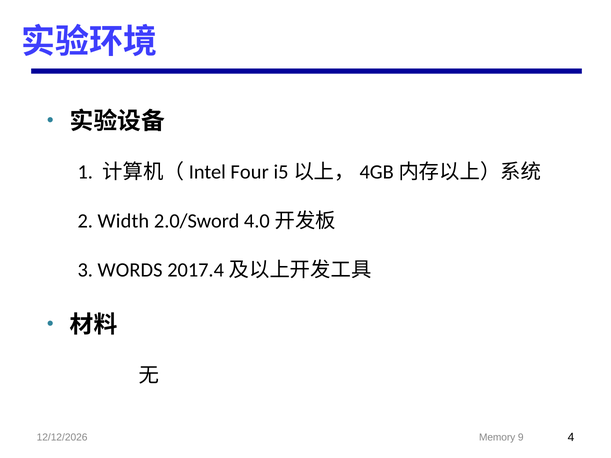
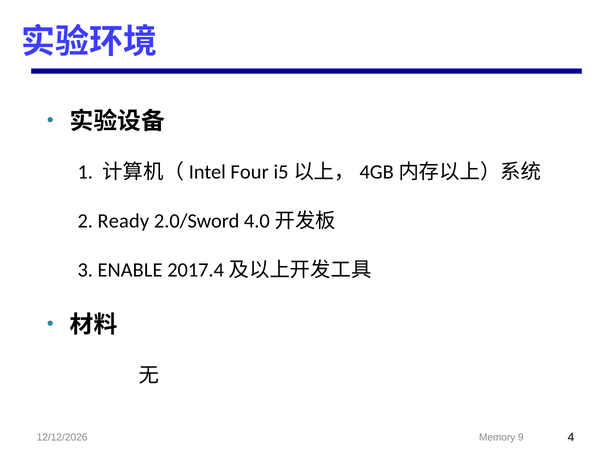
Width: Width -> Ready
WORDS: WORDS -> ENABLE
